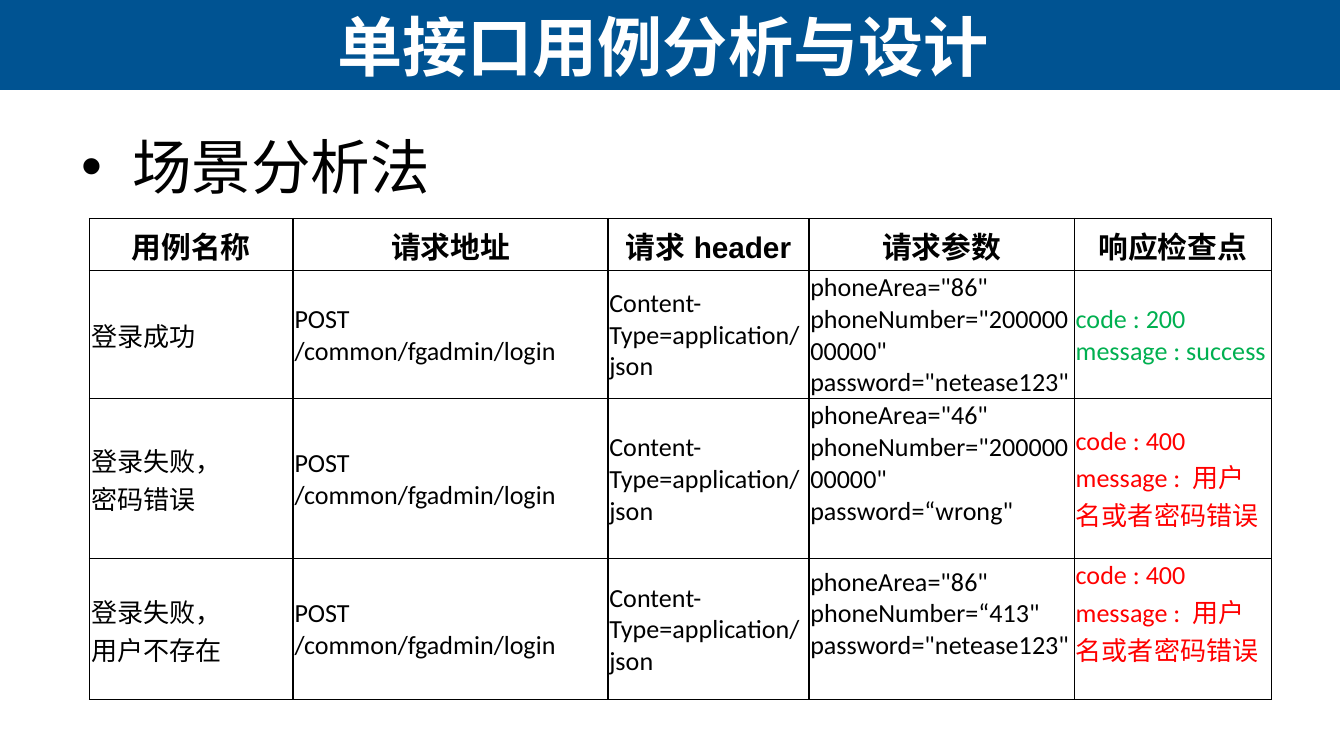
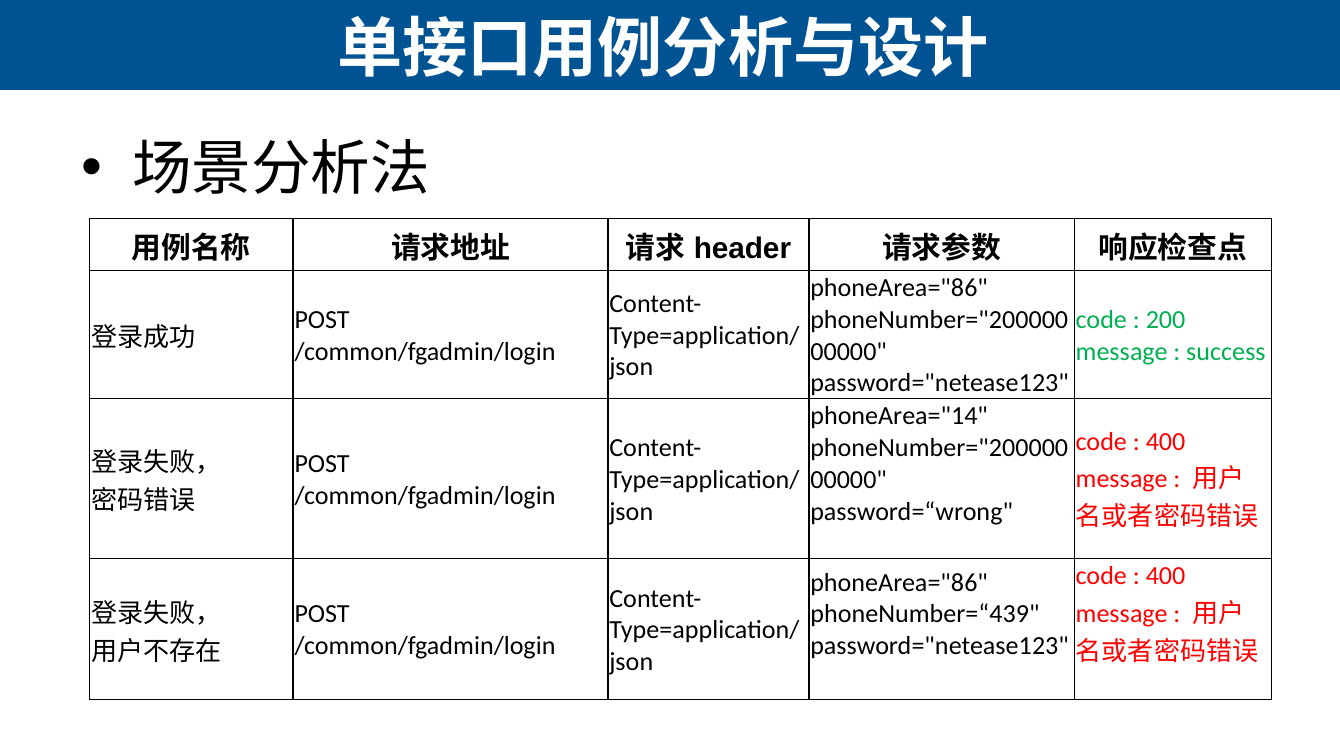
phoneArea="46: phoneArea="46 -> phoneArea="14
phoneNumber=“413: phoneNumber=“413 -> phoneNumber=“439
